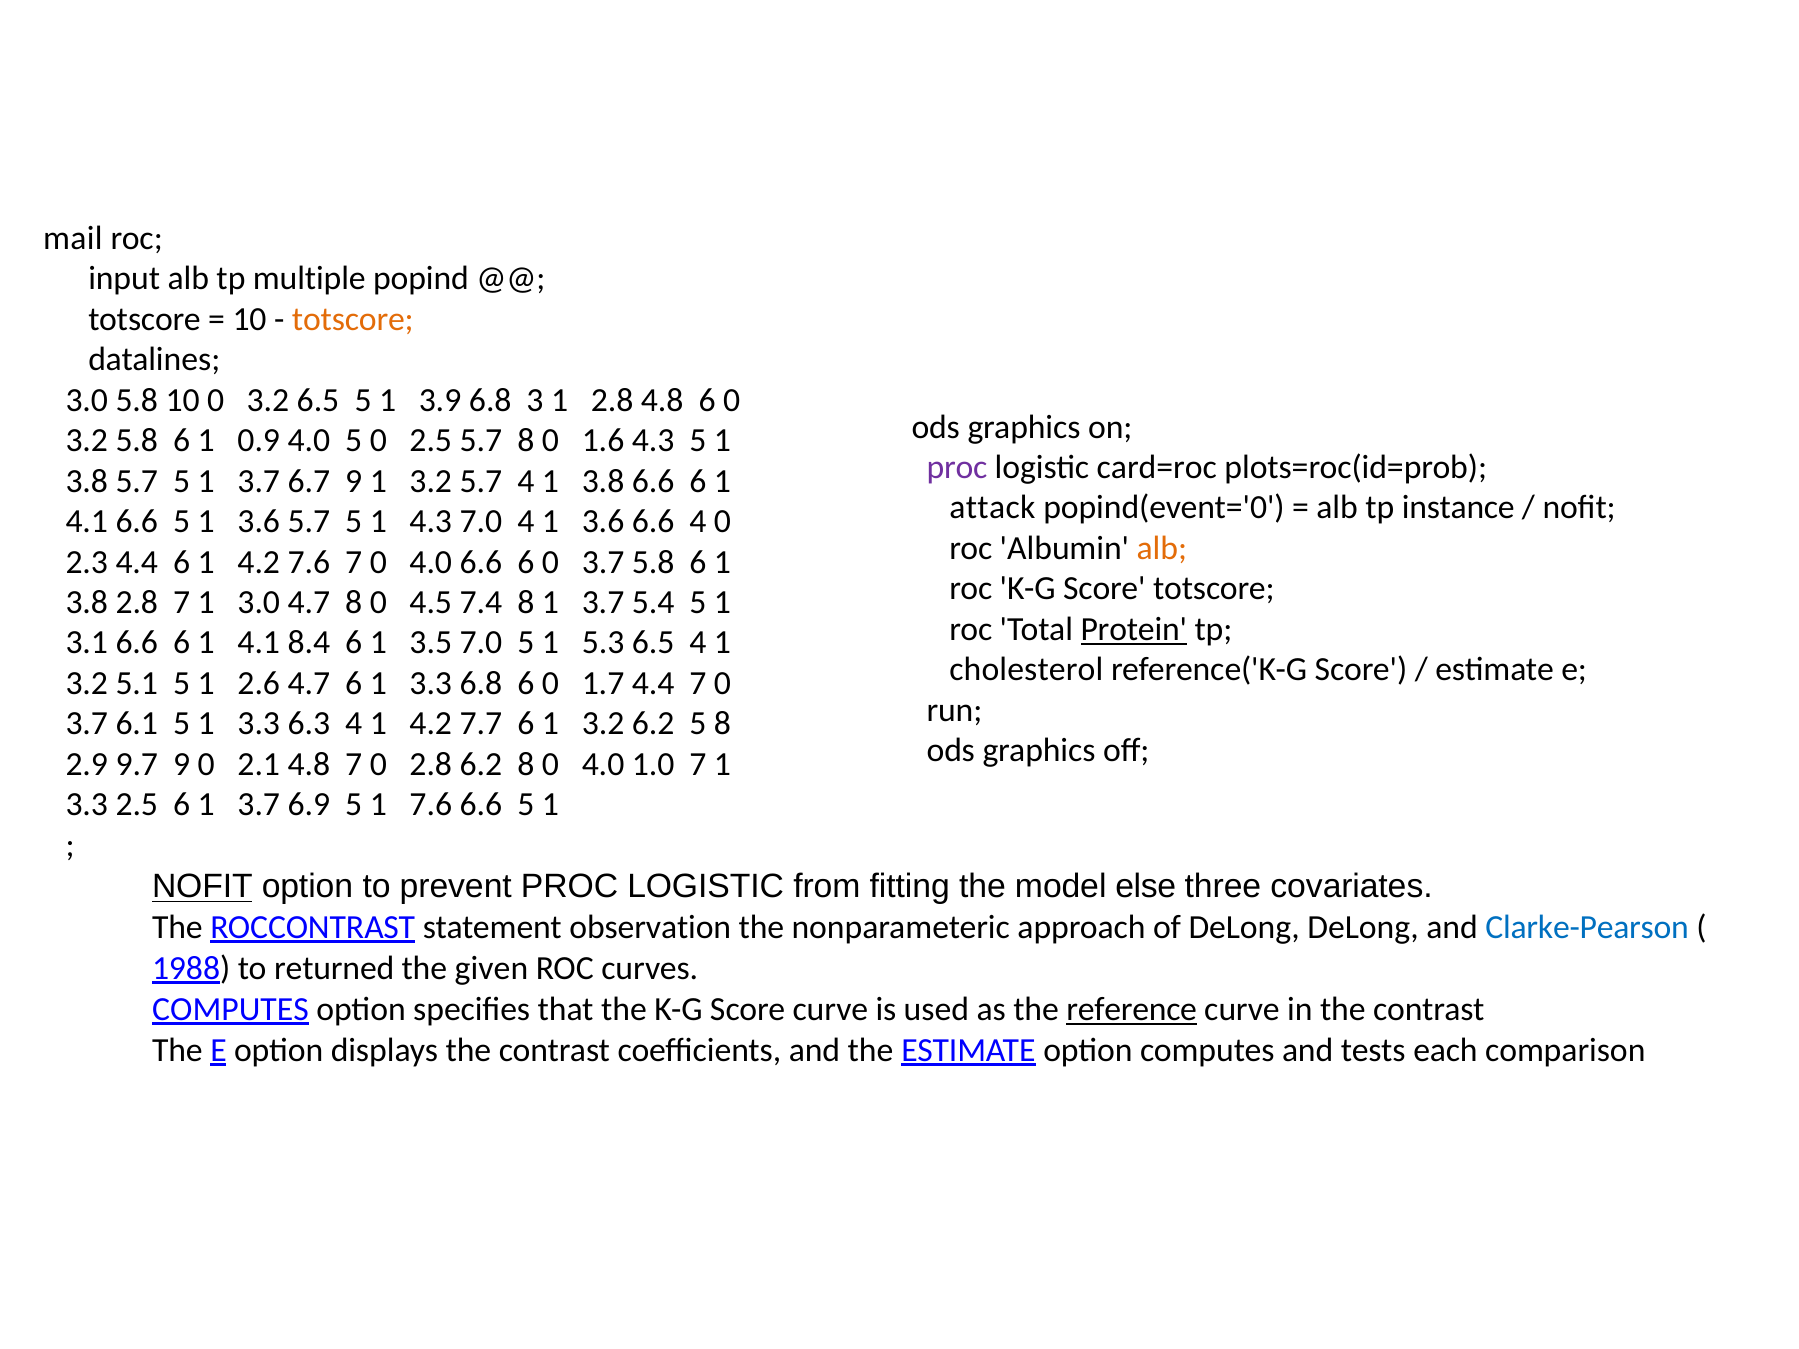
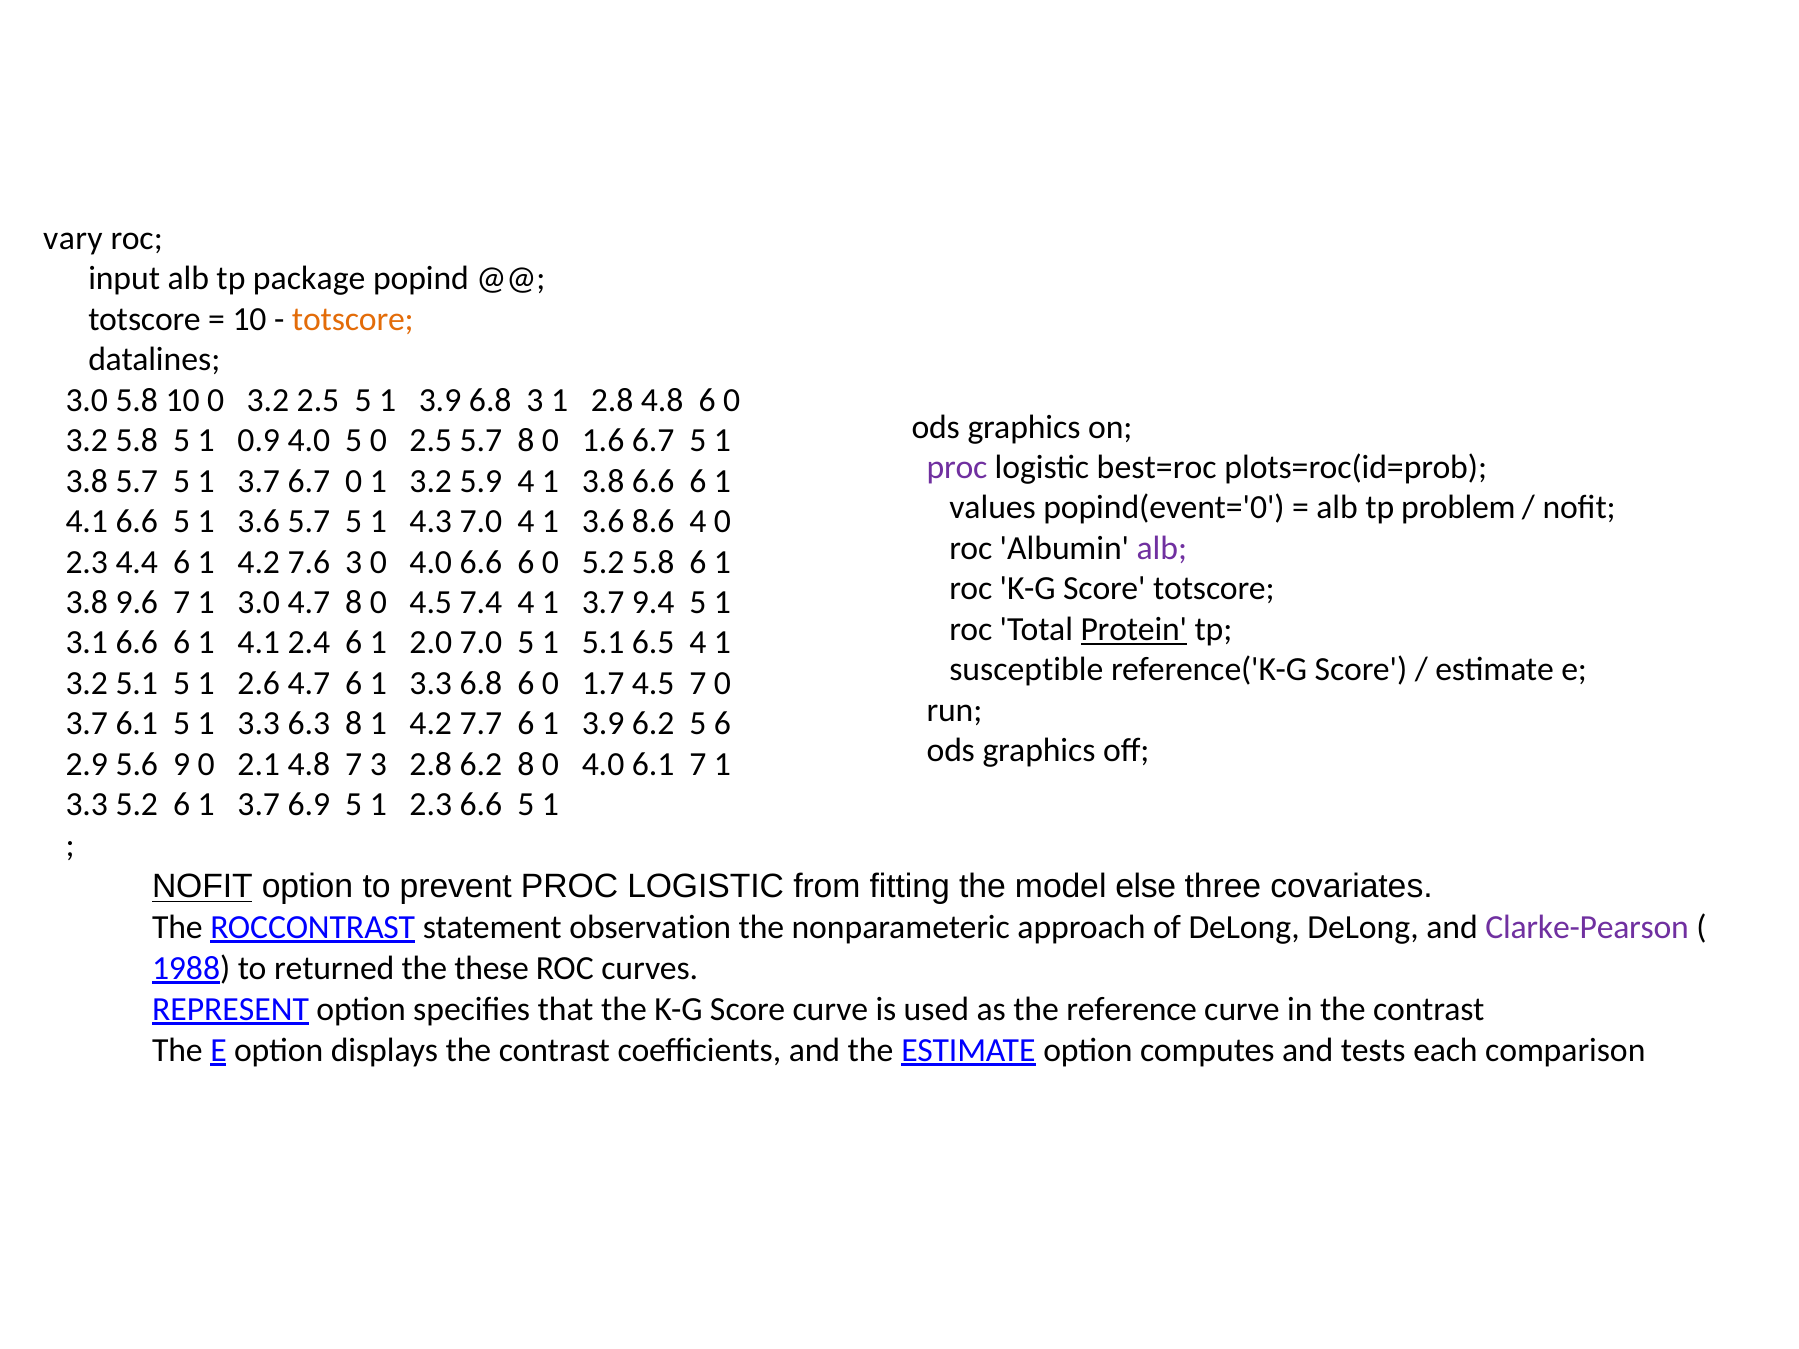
mail: mail -> vary
multiple: multiple -> package
3.2 6.5: 6.5 -> 2.5
3.2 5.8 6: 6 -> 5
1.6 4.3: 4.3 -> 6.7
card=roc: card=roc -> best=roc
6.7 9: 9 -> 0
3.2 5.7: 5.7 -> 5.9
attack: attack -> values
instance: instance -> problem
3.6 6.6: 6.6 -> 8.6
alb at (1162, 548) colour: orange -> purple
7.6 7: 7 -> 3
6 0 3.7: 3.7 -> 5.2
3.8 2.8: 2.8 -> 9.6
7.4 8: 8 -> 4
5.4: 5.4 -> 9.4
8.4: 8.4 -> 2.4
3.5: 3.5 -> 2.0
1 5.3: 5.3 -> 5.1
cholesterol: cholesterol -> susceptible
1.7 4.4: 4.4 -> 4.5
6.3 4: 4 -> 8
6 1 3.2: 3.2 -> 3.9
5 8: 8 -> 6
9.7: 9.7 -> 5.6
4.8 7 0: 0 -> 3
4.0 1.0: 1.0 -> 6.1
3.3 2.5: 2.5 -> 5.2
1 7.6: 7.6 -> 2.3
Clarke-Pearson colour: blue -> purple
given: given -> these
COMPUTES at (231, 1009): COMPUTES -> REPRESENT
reference underline: present -> none
